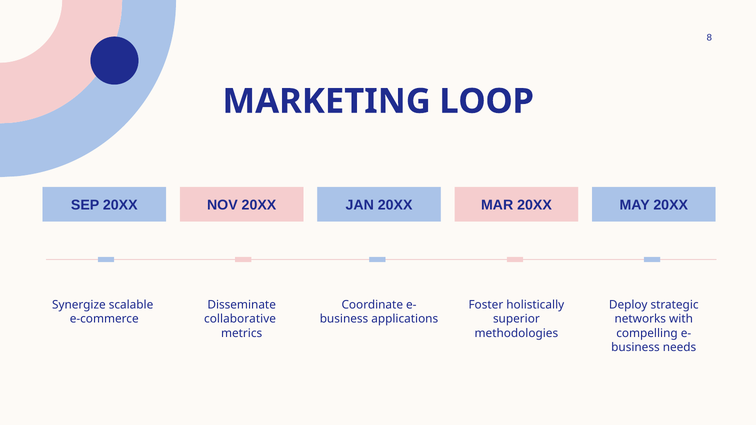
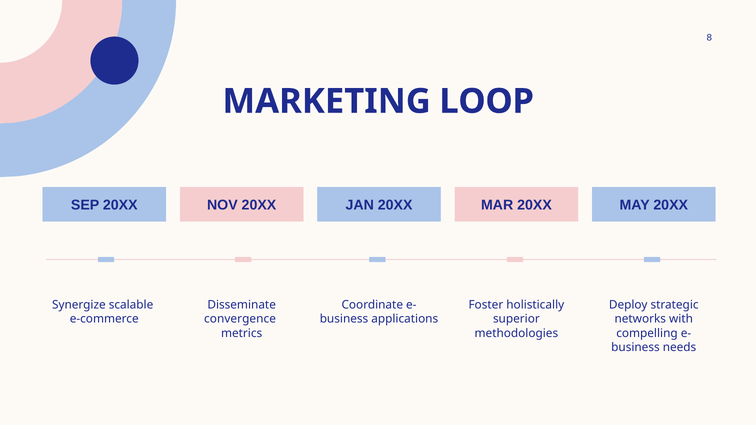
collaborative: collaborative -> convergence
